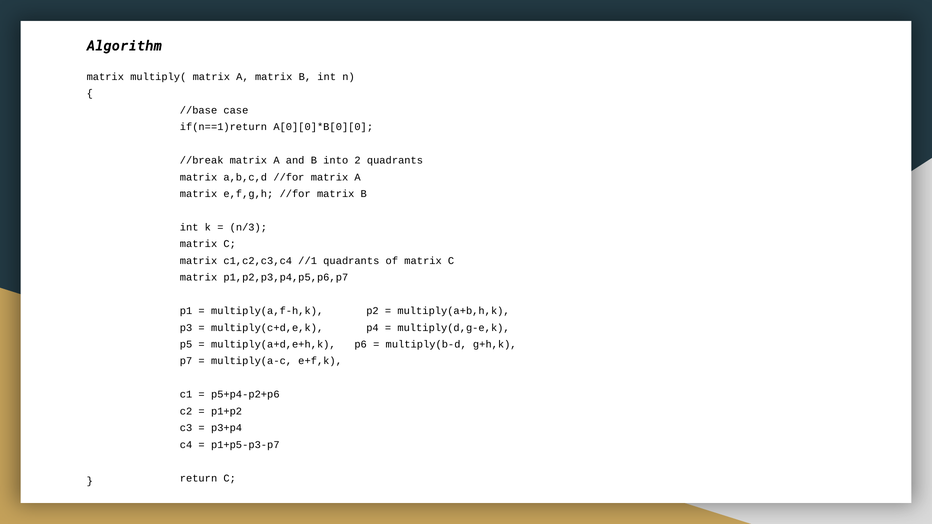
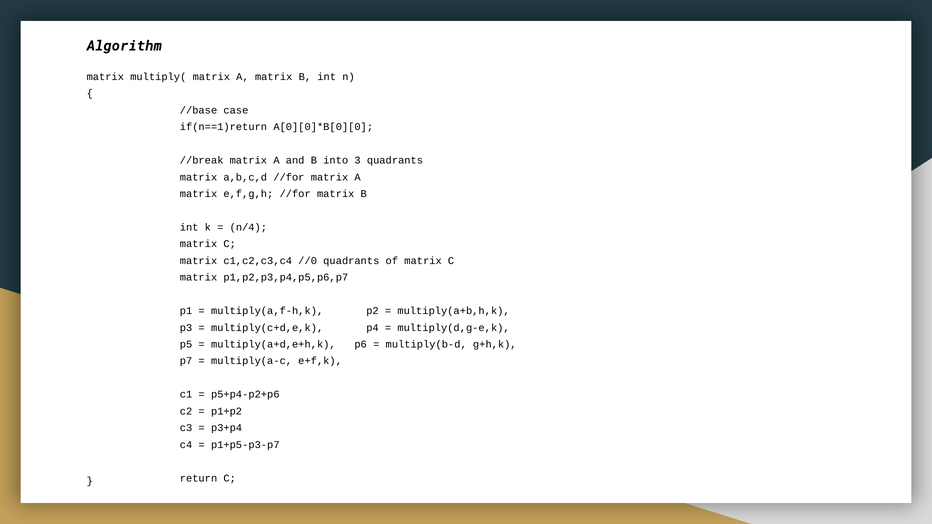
2: 2 -> 3
n/3: n/3 -> n/4
//1: //1 -> //0
